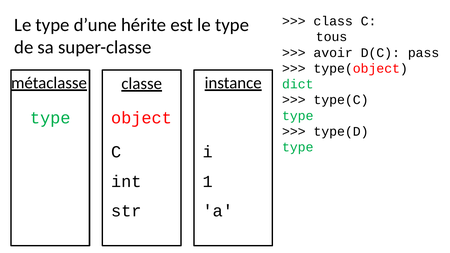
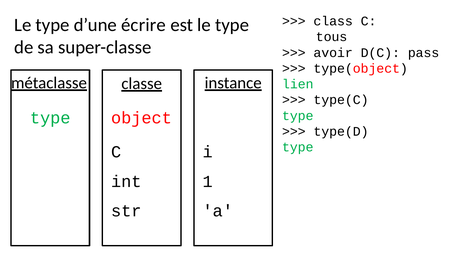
hérite: hérite -> écrire
dict: dict -> lien
